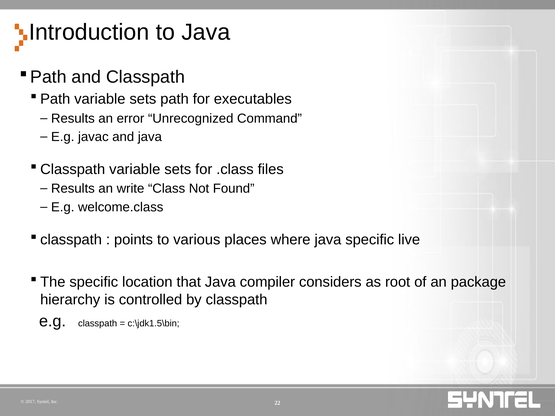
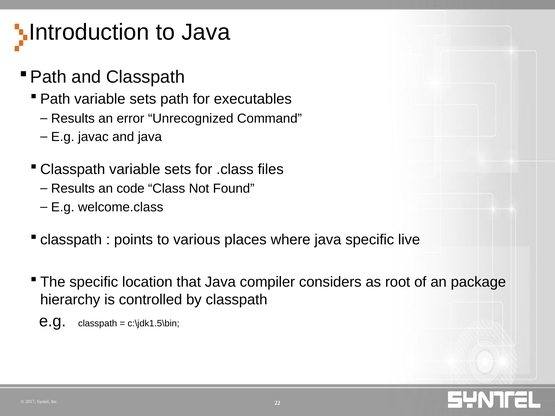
write: write -> code
